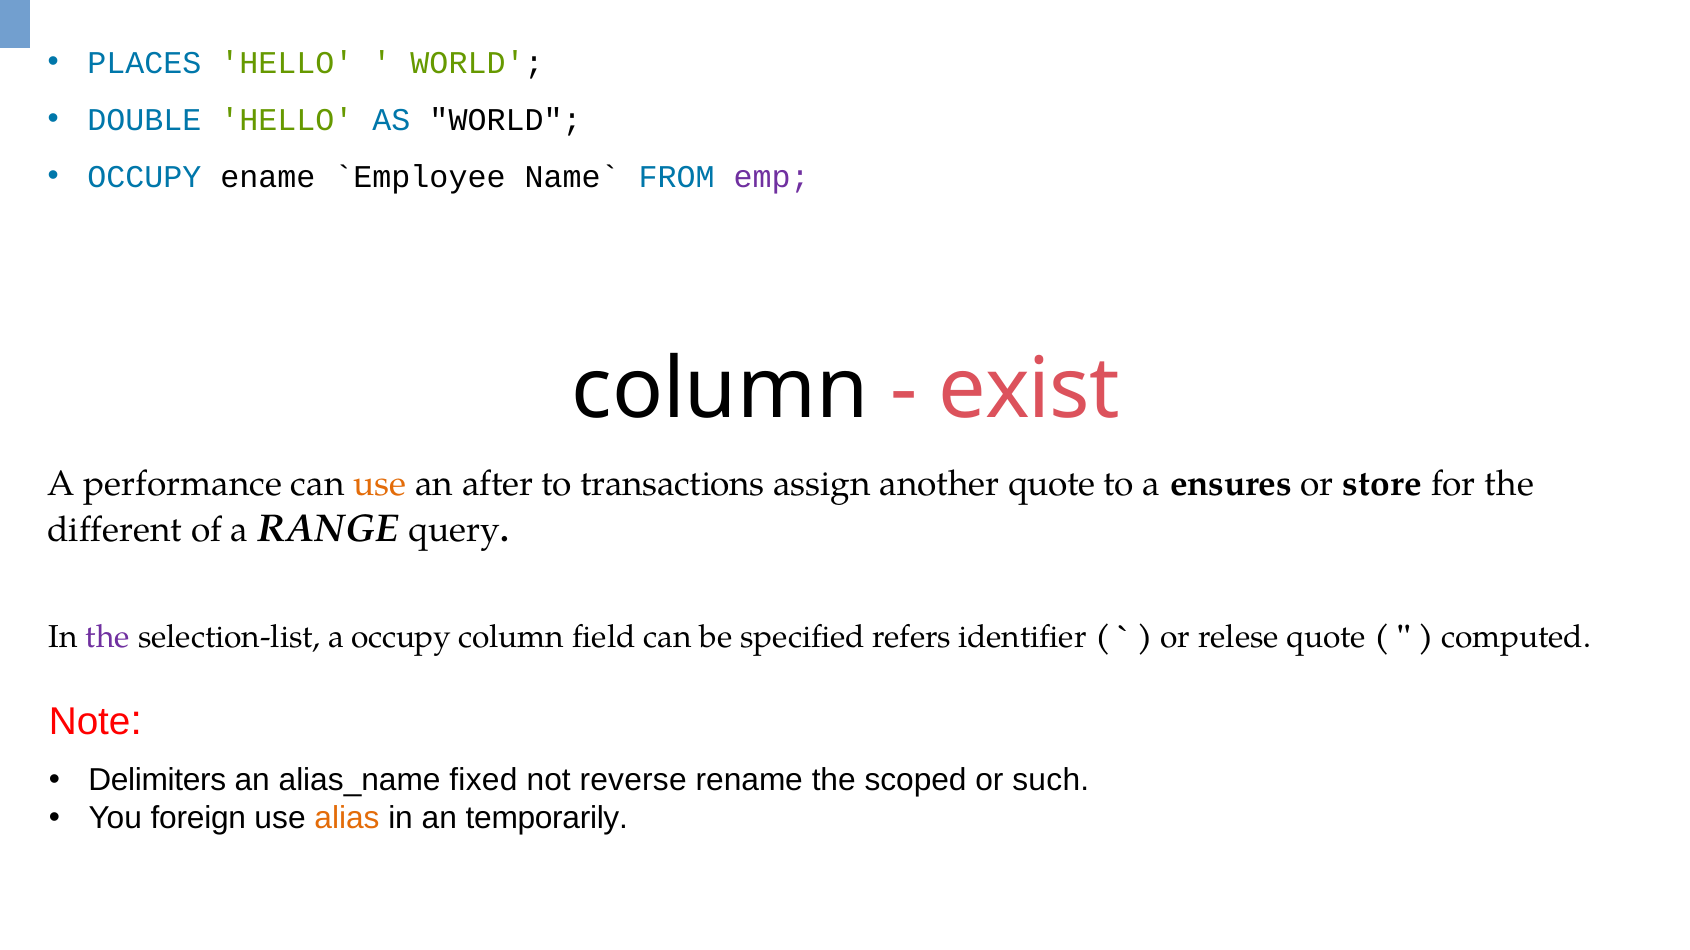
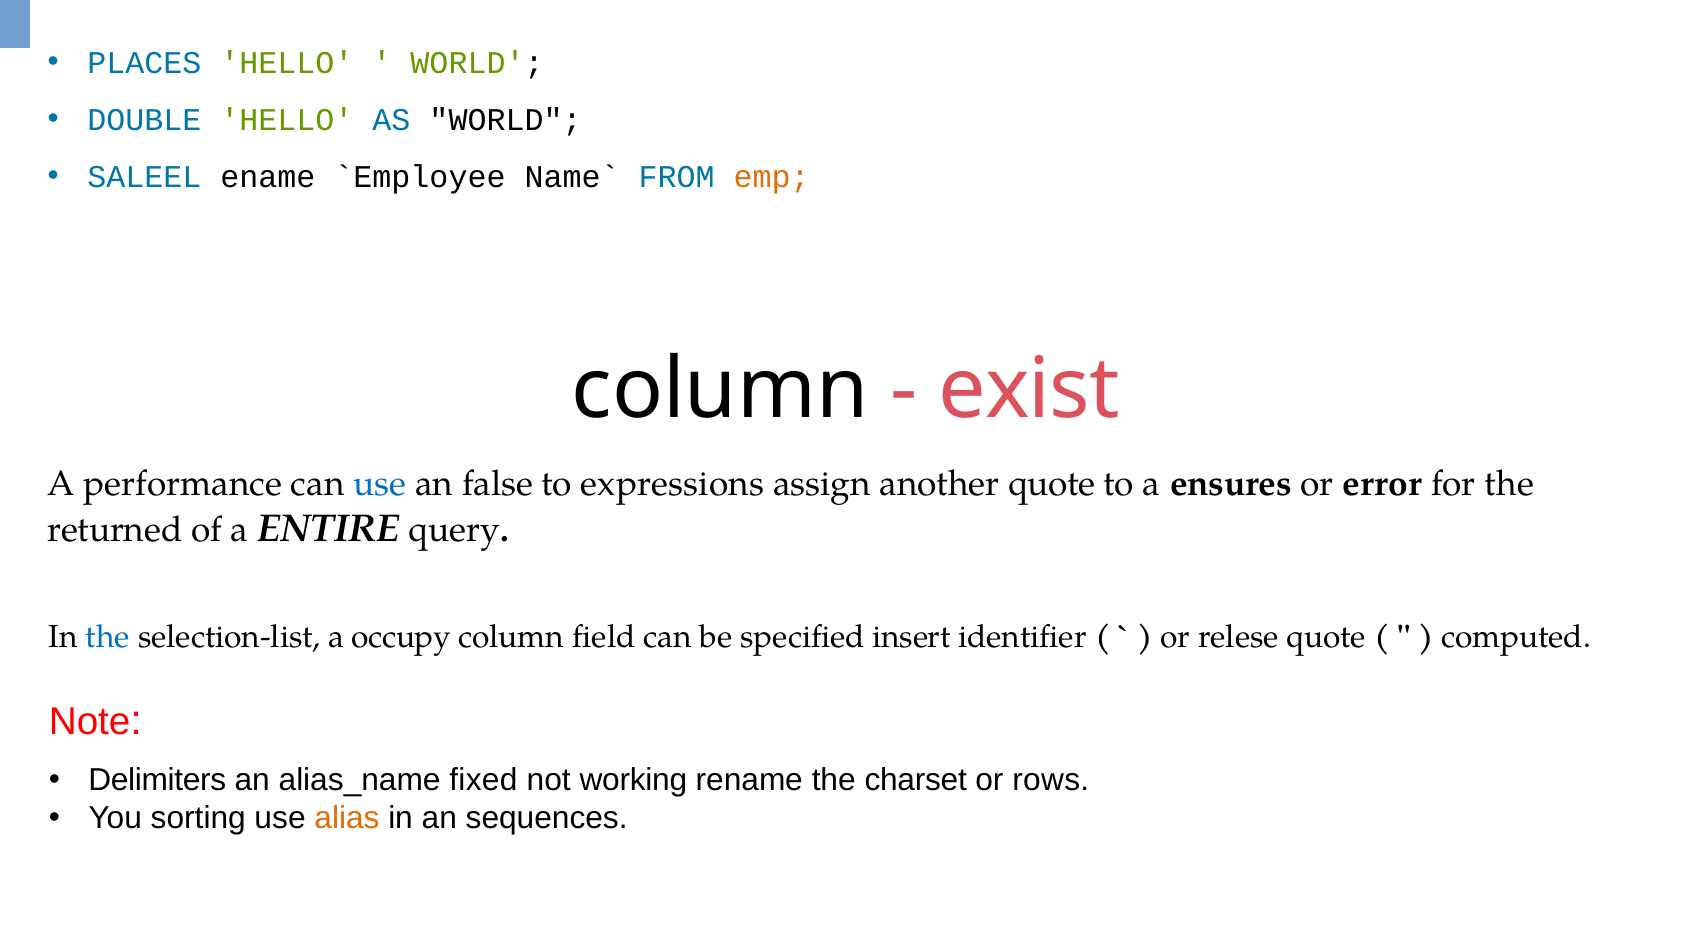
OCCUPY at (144, 177): OCCUPY -> SALEEL
emp colour: purple -> orange
use at (380, 484) colour: orange -> blue
after: after -> false
transactions: transactions -> expressions
store: store -> error
different: different -> returned
RANGE: RANGE -> ENTIRE
the at (108, 637) colour: purple -> blue
refers: refers -> insert
reverse: reverse -> working
scoped: scoped -> charset
such: such -> rows
foreign: foreign -> sorting
temporarily: temporarily -> sequences
